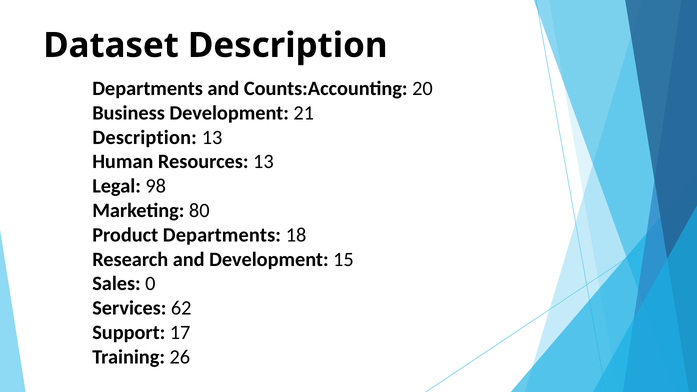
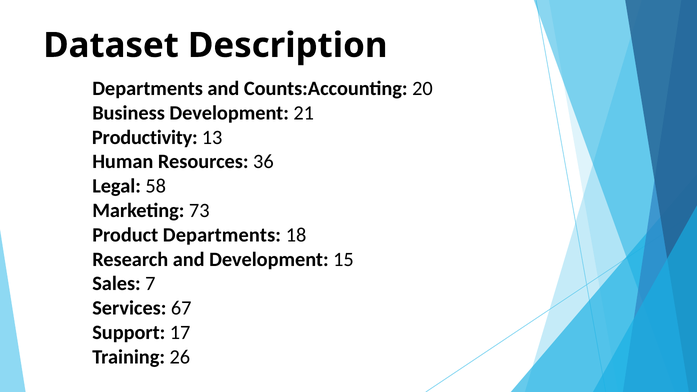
Description at (145, 137): Description -> Productivity
Resources 13: 13 -> 36
98: 98 -> 58
80: 80 -> 73
0: 0 -> 7
62: 62 -> 67
